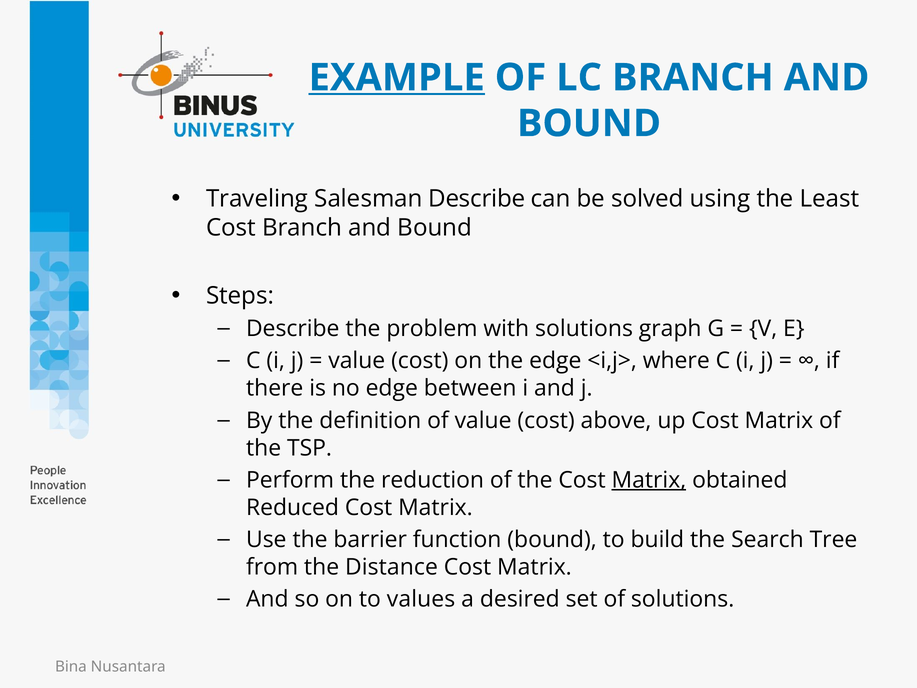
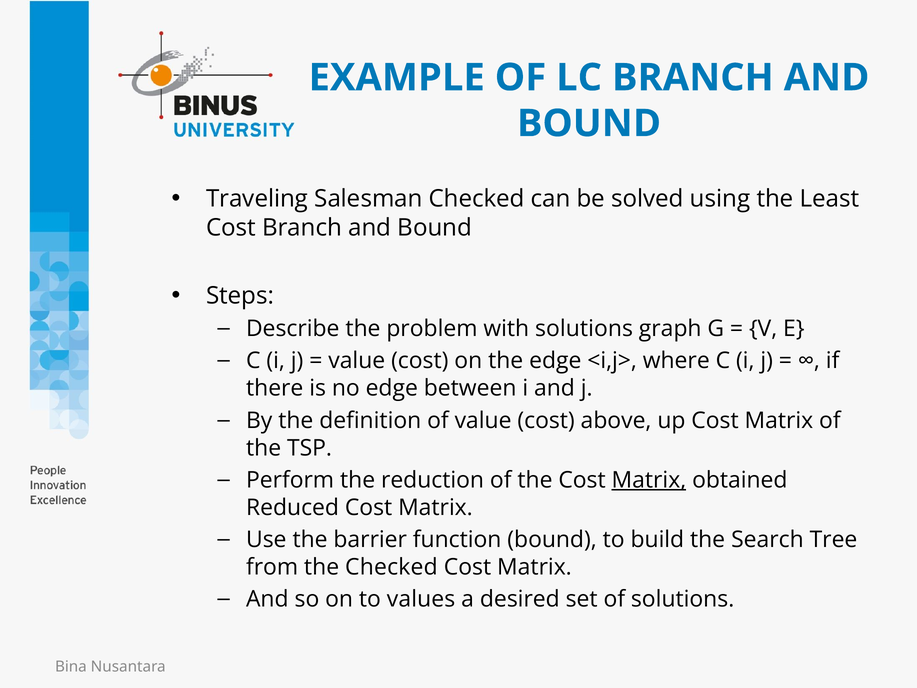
EXAMPLE underline: present -> none
Salesman Describe: Describe -> Checked
the Distance: Distance -> Checked
